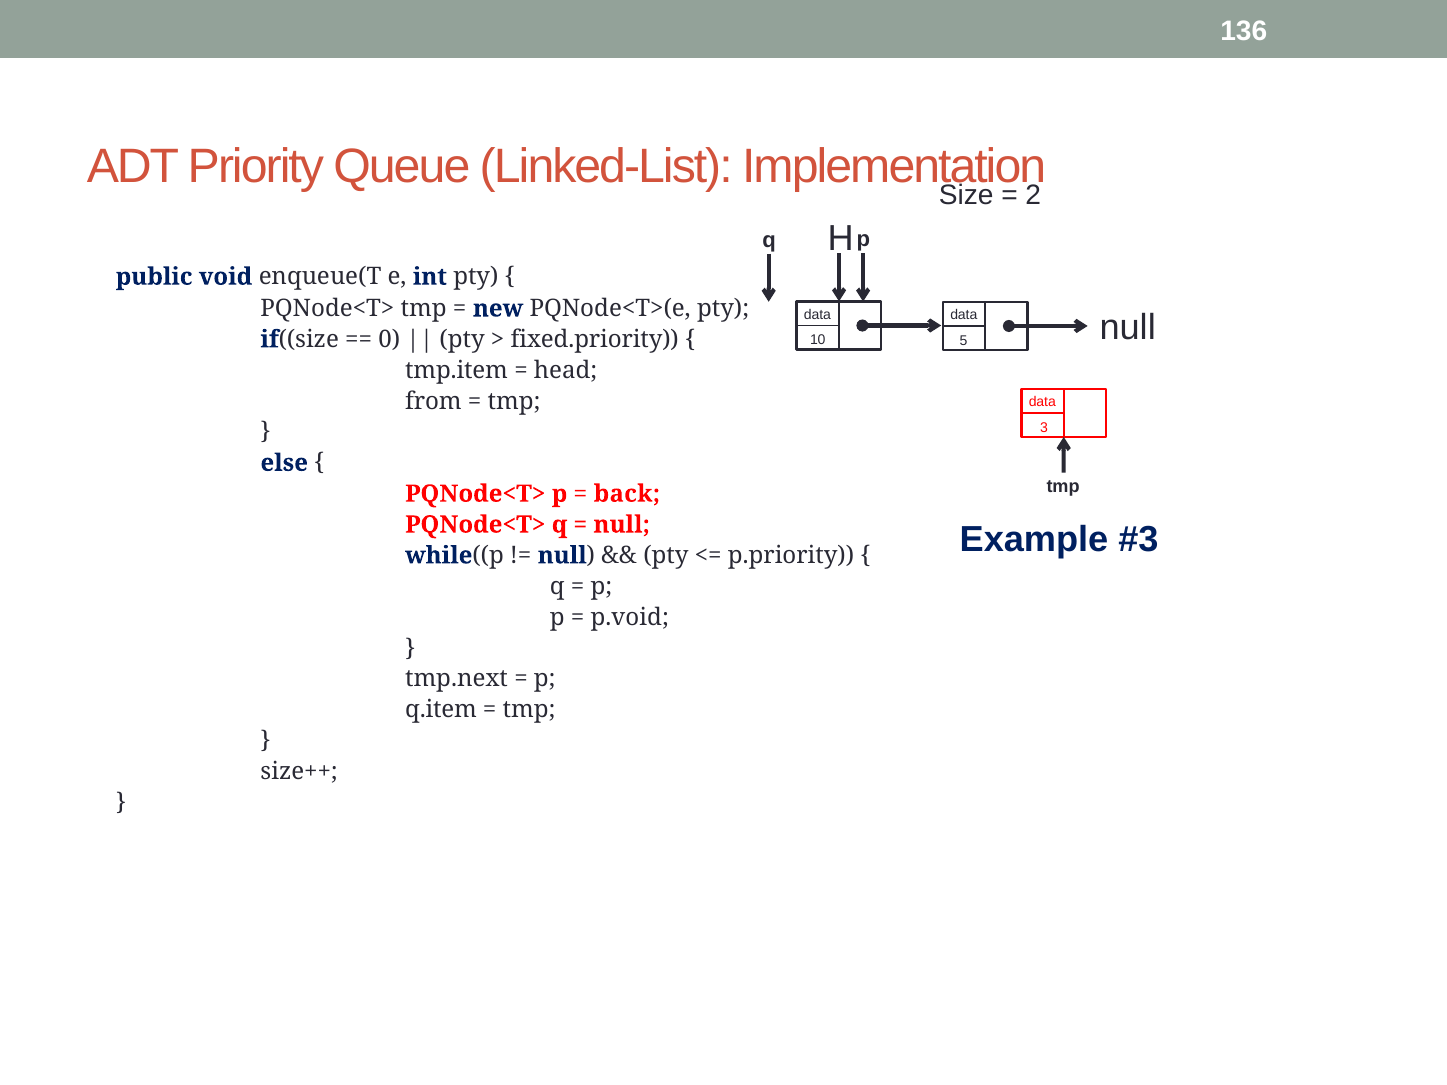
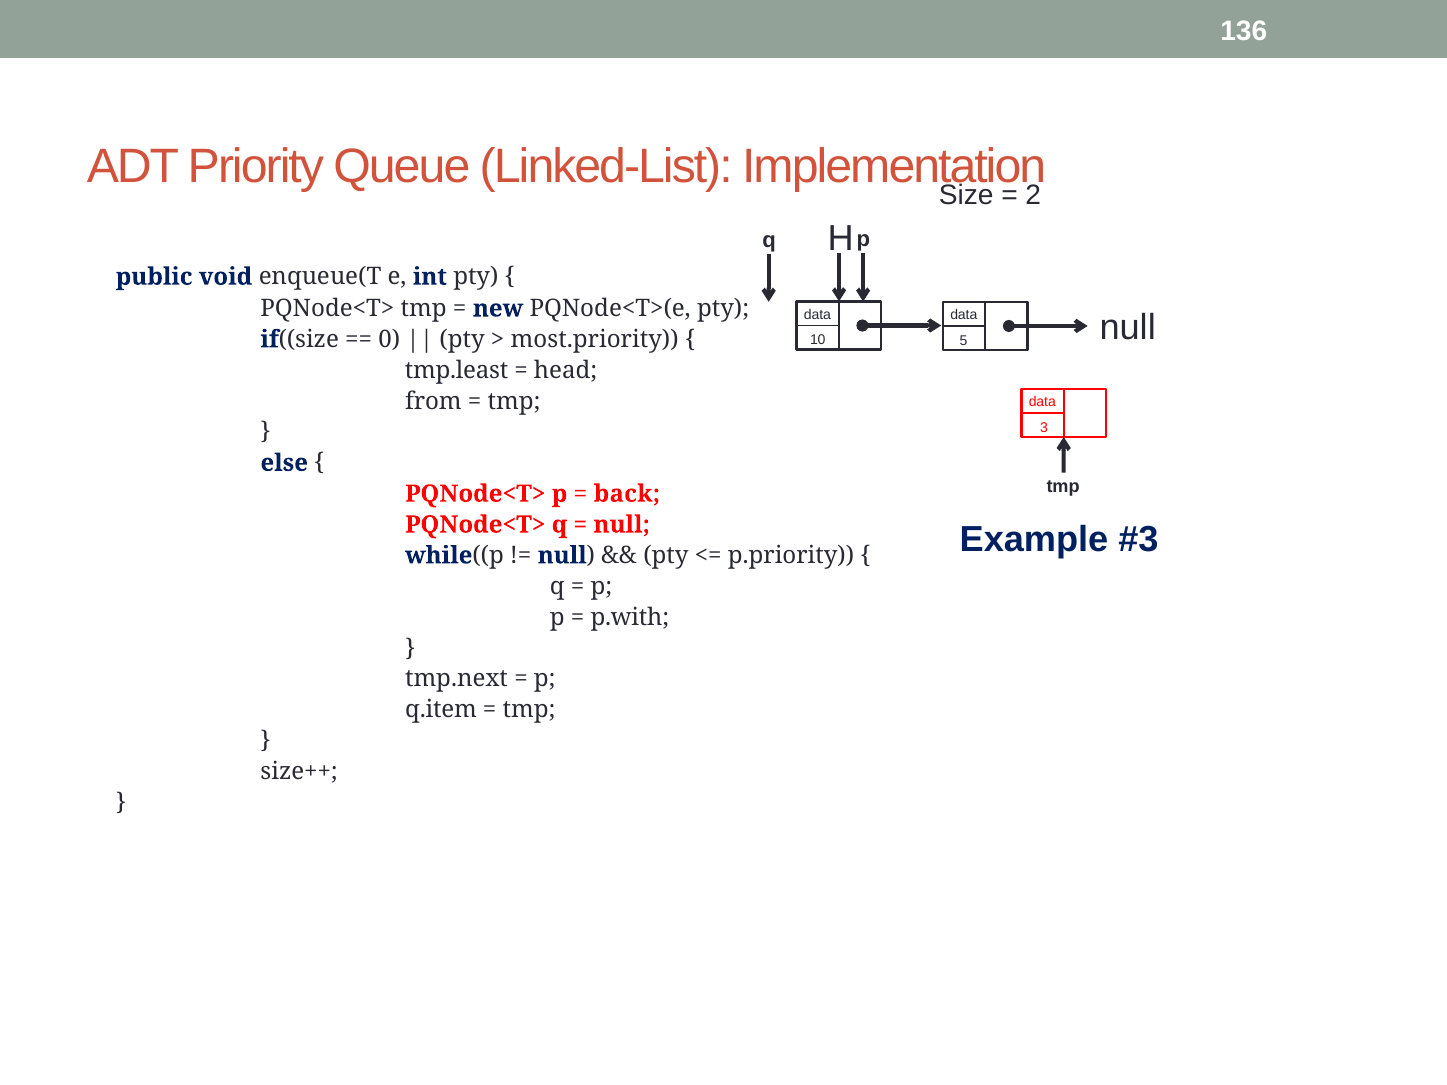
fixed.priority: fixed.priority -> most.priority
tmp.item: tmp.item -> tmp.least
p.void: p.void -> p.with
